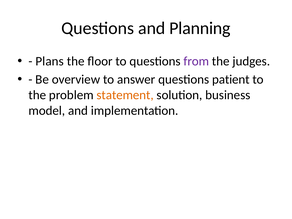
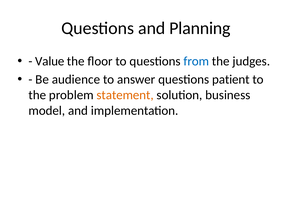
Plans: Plans -> Value
from colour: purple -> blue
overview: overview -> audience
